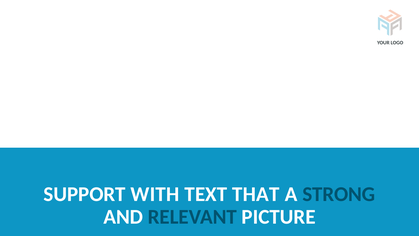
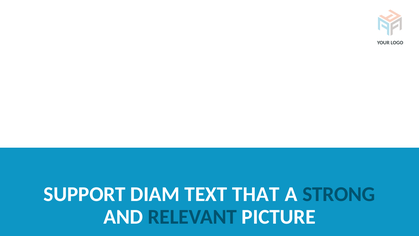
WITH: WITH -> DIAM
